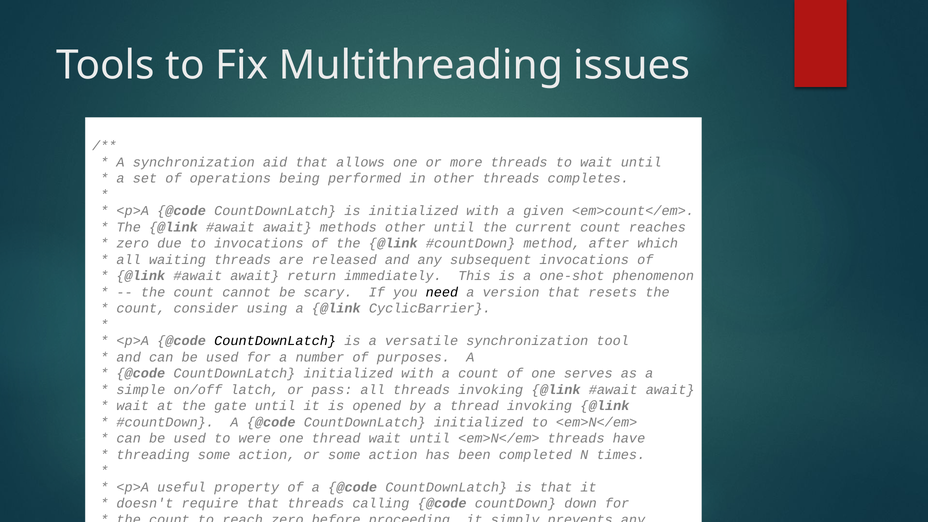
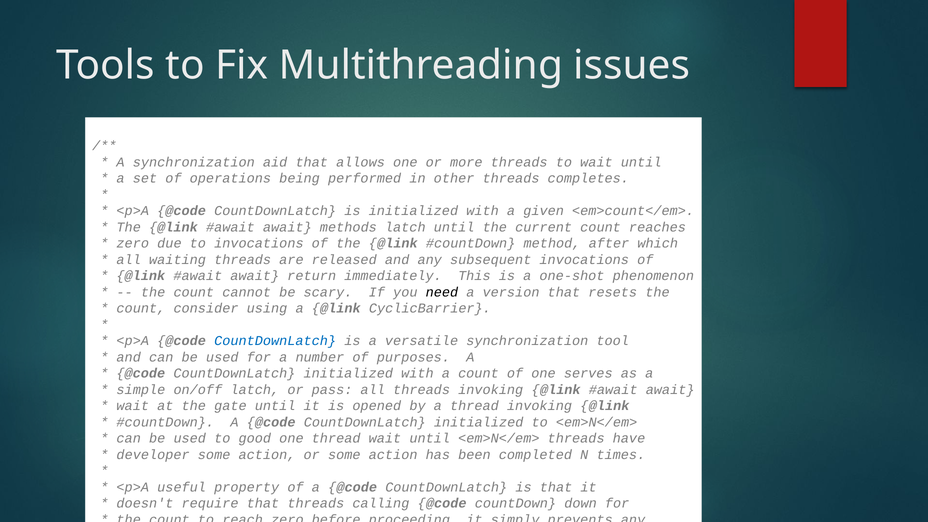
methods other: other -> latch
CountDownLatch at (275, 341) colour: black -> blue
were: were -> good
threading: threading -> developer
